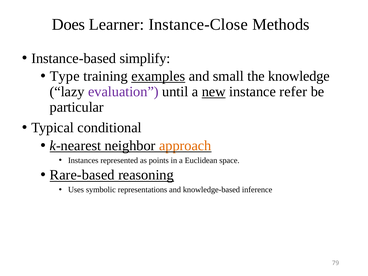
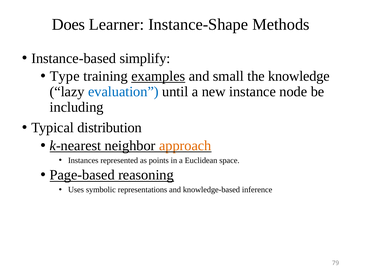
Instance-Close: Instance-Close -> Instance-Shape
evaluation colour: purple -> blue
new underline: present -> none
refer: refer -> node
particular: particular -> including
conditional: conditional -> distribution
Rare-based: Rare-based -> Page-based
